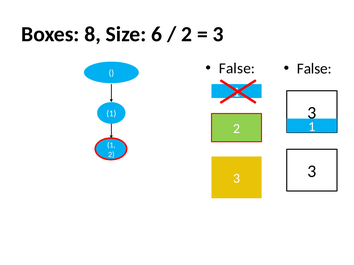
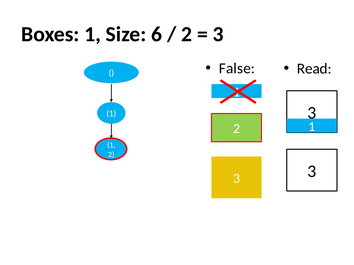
Boxes 8: 8 -> 1
False at (314, 69): False -> Read
